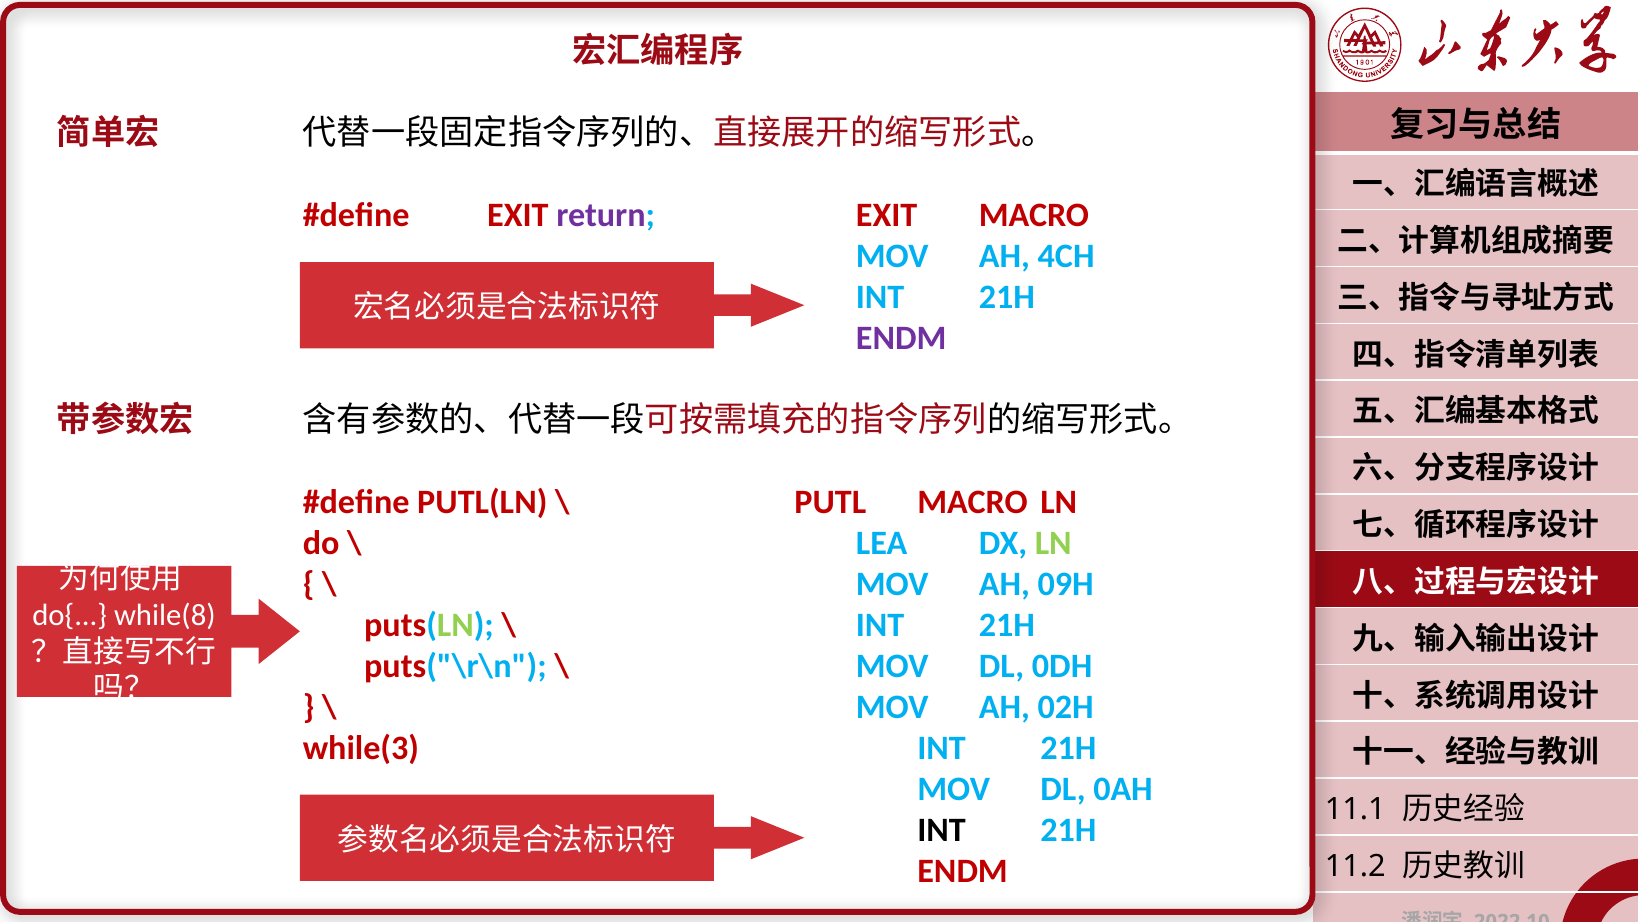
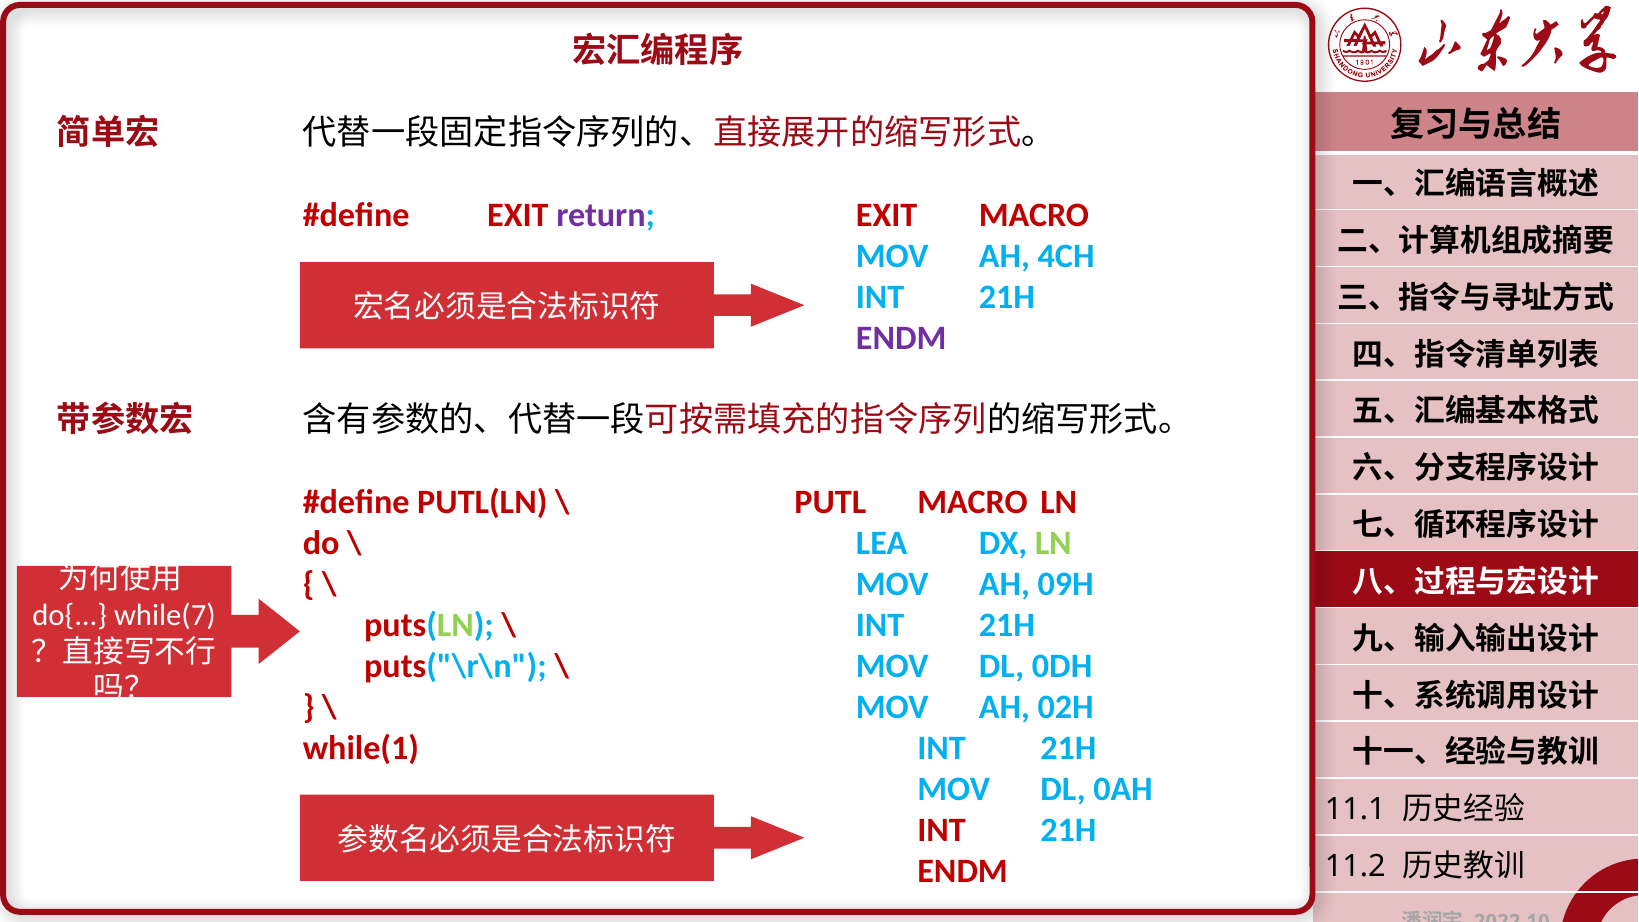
while(8: while(8 -> while(7
while(3: while(3 -> while(1
INT at (942, 830) colour: black -> red
